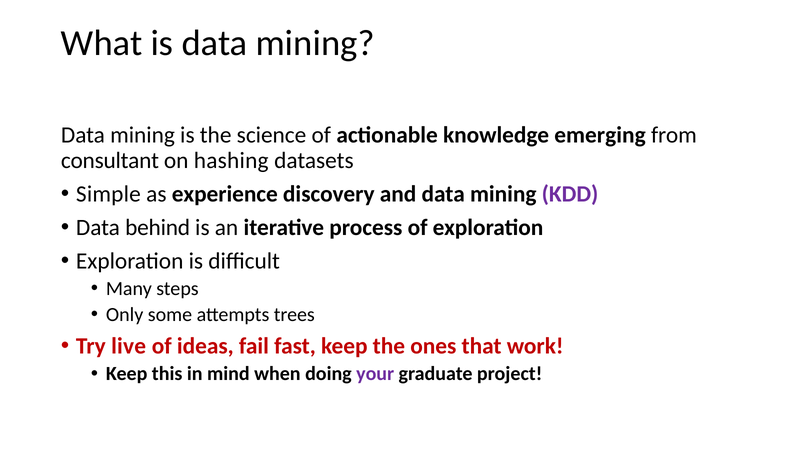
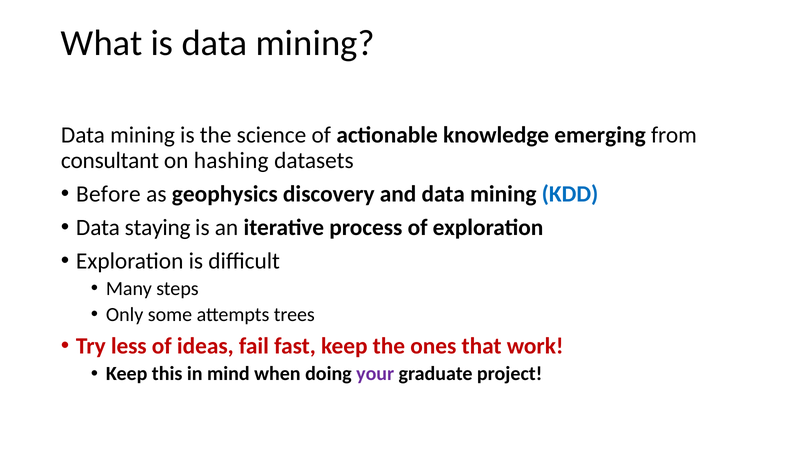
Simple: Simple -> Before
experience: experience -> geophysics
KDD colour: purple -> blue
behind: behind -> staying
live: live -> less
